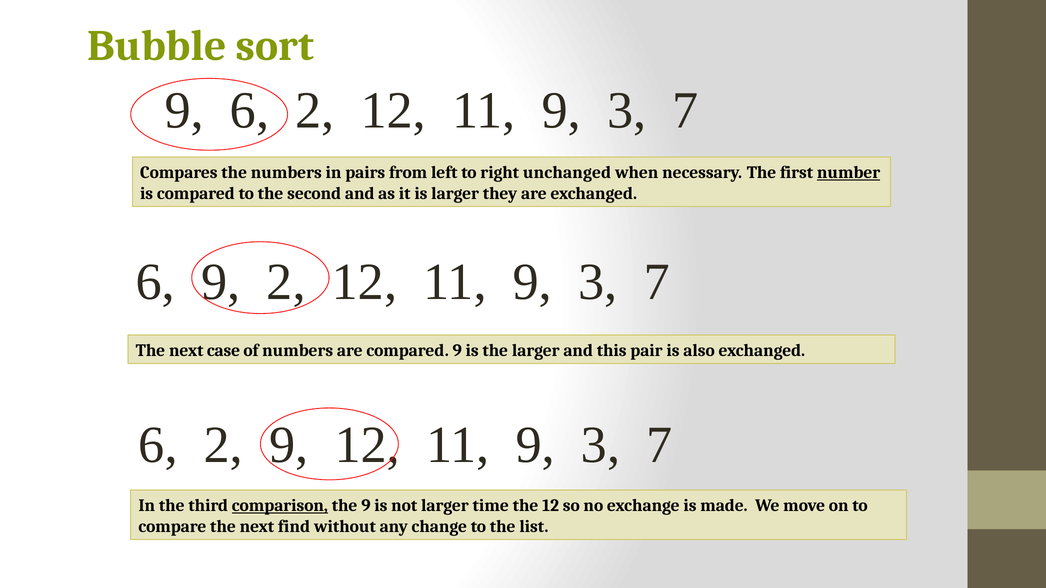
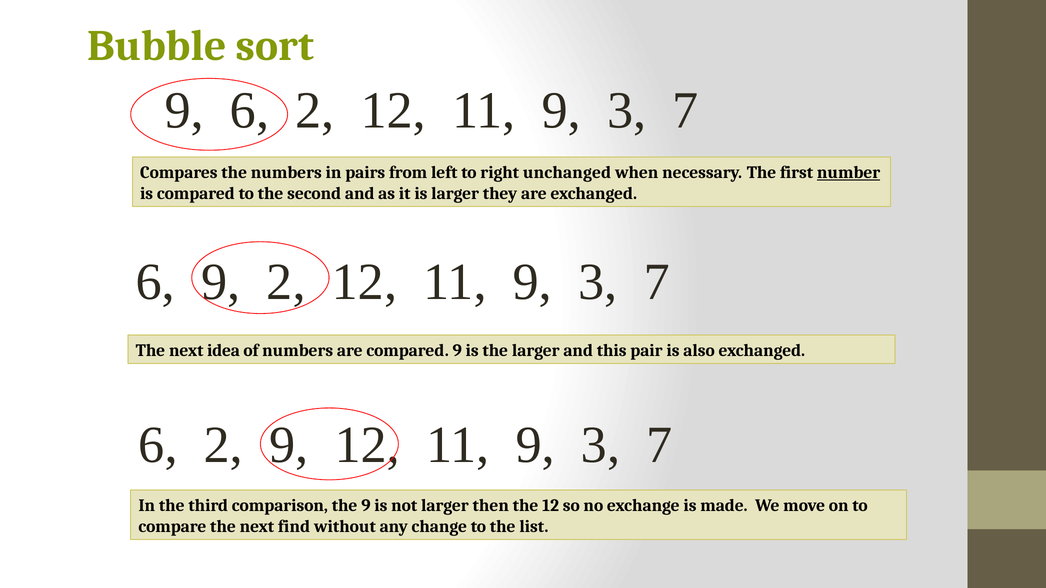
case: case -> idea
comparison underline: present -> none
time: time -> then
